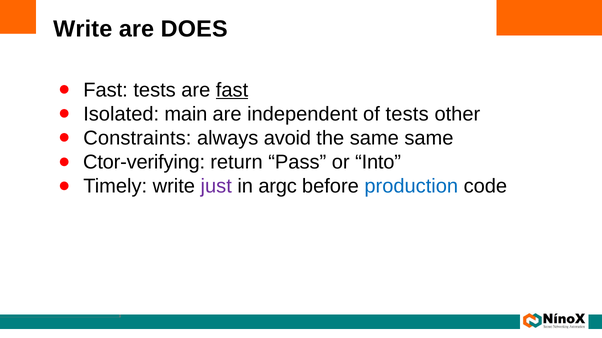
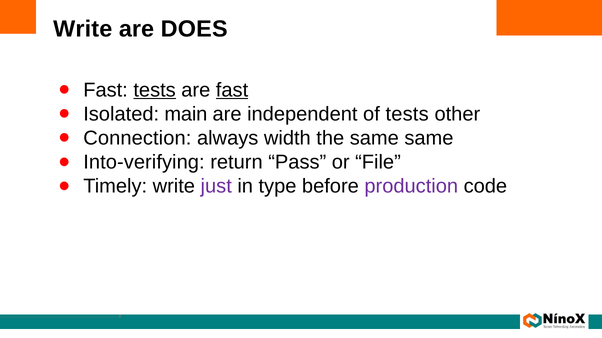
tests at (155, 90) underline: none -> present
Constraints: Constraints -> Connection
avoid: avoid -> width
Ctor-verifying: Ctor-verifying -> Into-verifying
Into: Into -> File
argc: argc -> type
production colour: blue -> purple
